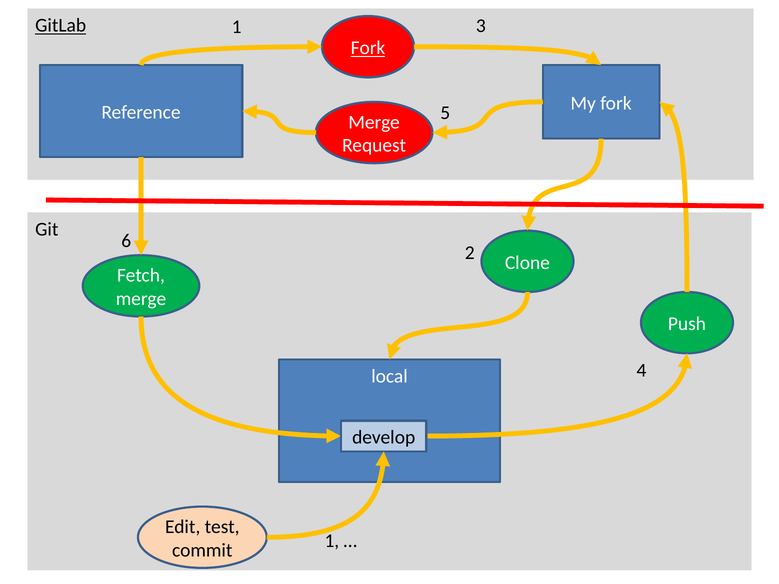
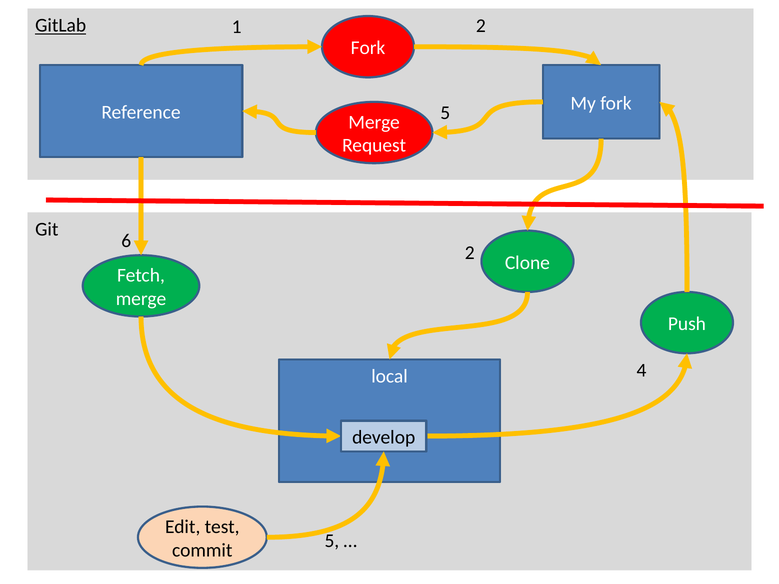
1 3: 3 -> 2
Fork at (368, 48) underline: present -> none
commit 1: 1 -> 5
